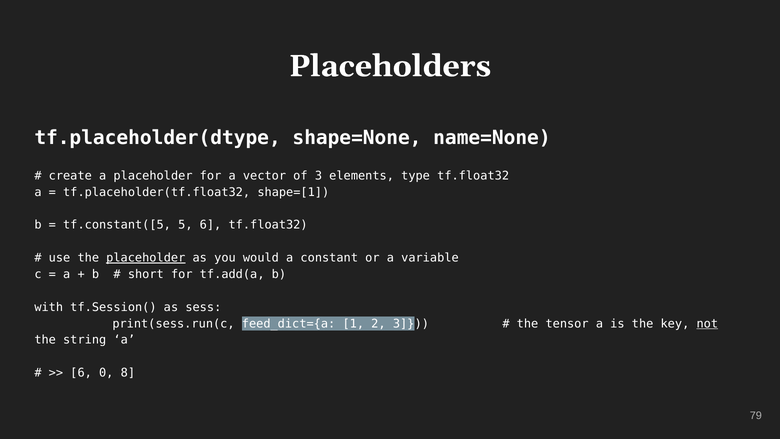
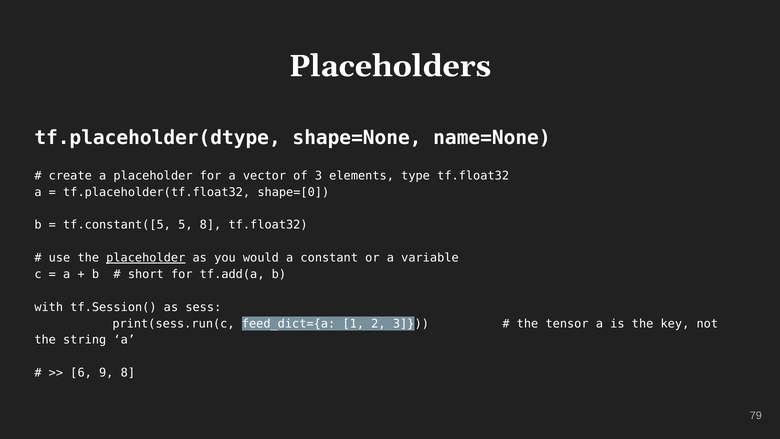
shape=[1: shape=[1 -> shape=[0
5 6: 6 -> 8
not underline: present -> none
0: 0 -> 9
